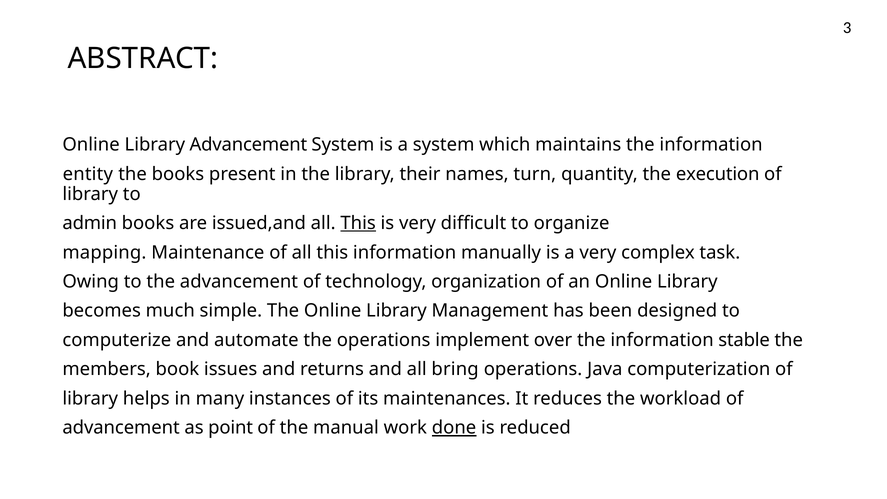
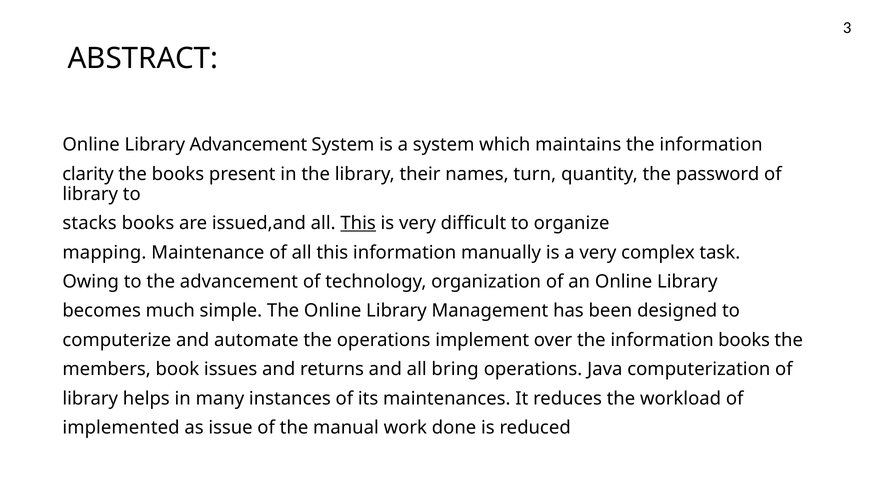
entity: entity -> clarity
execution: execution -> password
admin: admin -> stacks
information stable: stable -> books
advancement at (121, 428): advancement -> implemented
point: point -> issue
done underline: present -> none
